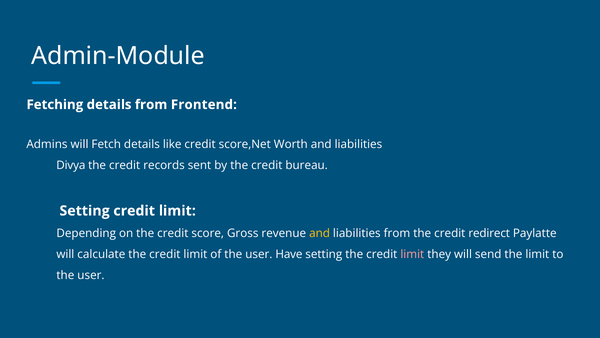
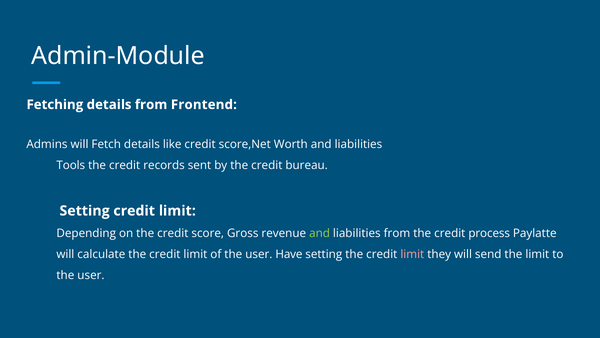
Divya: Divya -> Tools
and at (320, 233) colour: yellow -> light green
redirect: redirect -> process
